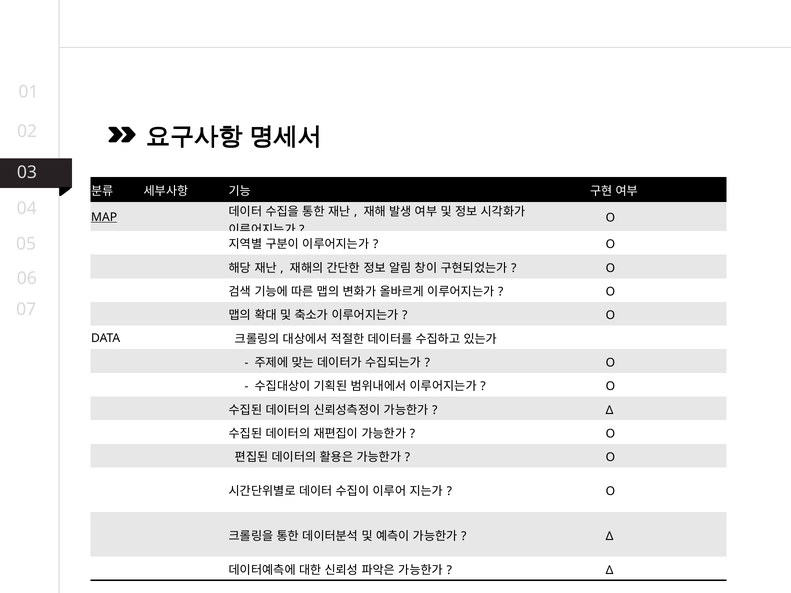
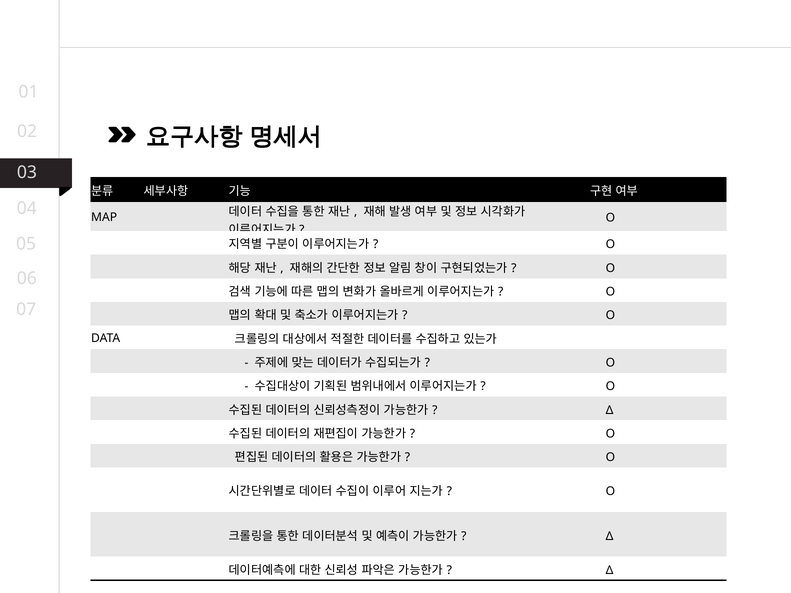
MAP underline: present -> none
